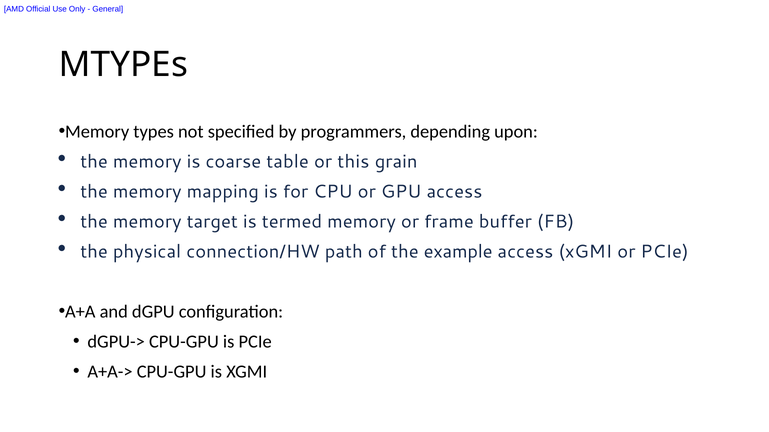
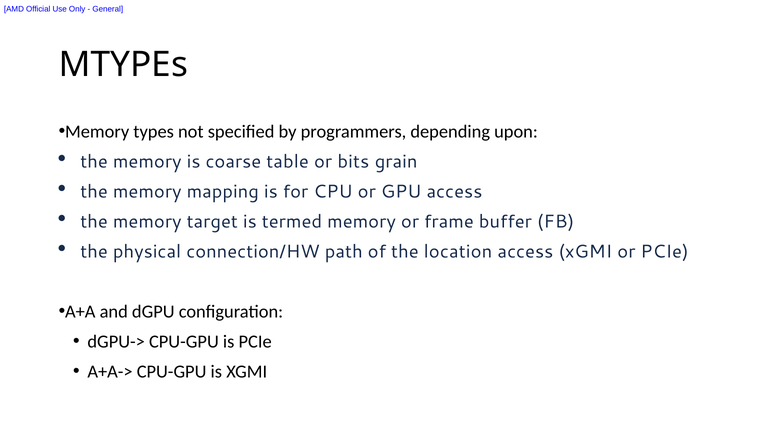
this: this -> bits
example: example -> location
